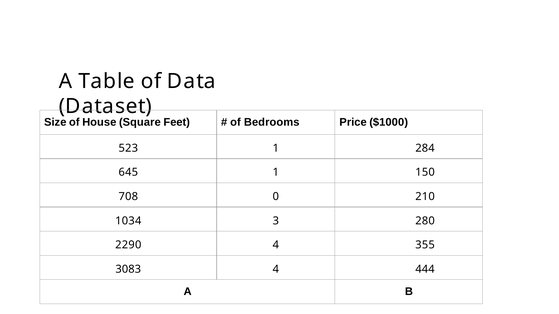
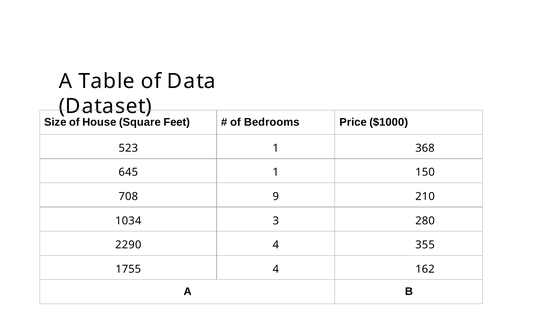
284: 284 -> 368
0: 0 -> 9
3083: 3083 -> 1755
444: 444 -> 162
